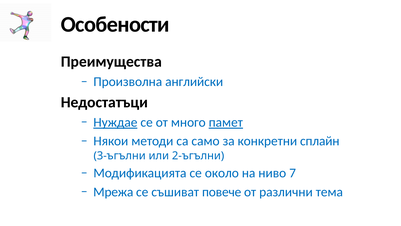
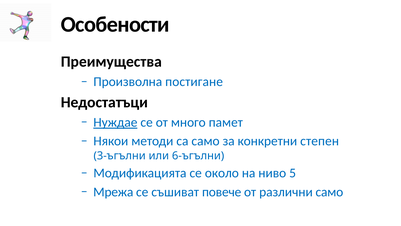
английски: английски -> постигане
памет underline: present -> none
сплайн: сплайн -> степен
2-ъгълни: 2-ъгълни -> 6-ъгълни
7: 7 -> 5
различни тема: тема -> само
